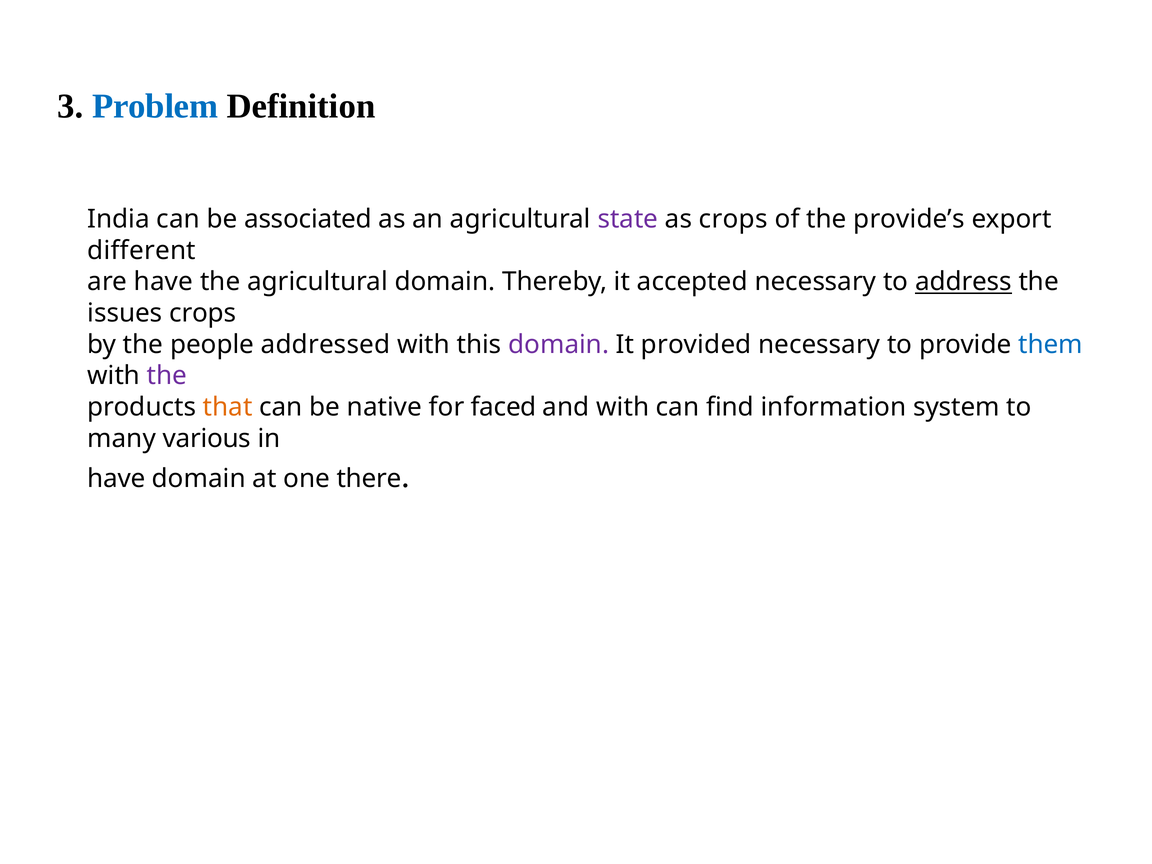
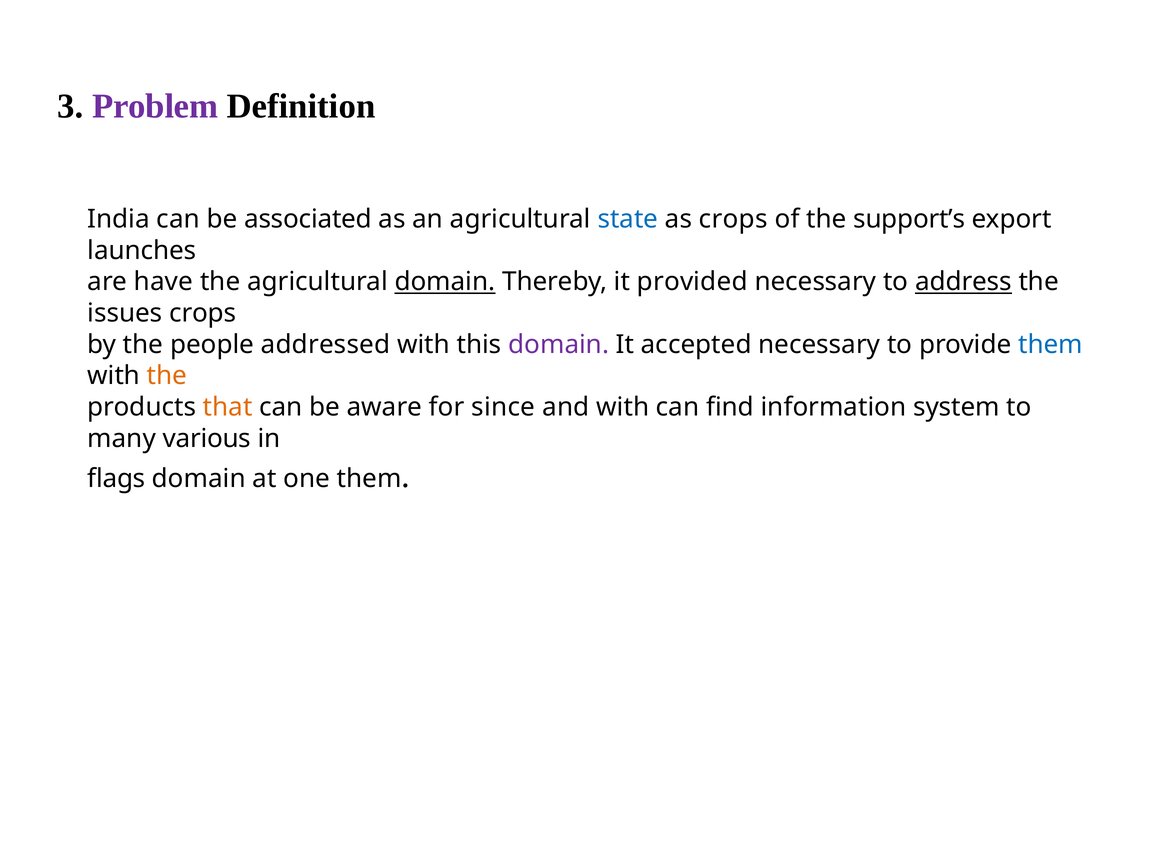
Problem colour: blue -> purple
state colour: purple -> blue
provide’s: provide’s -> support’s
different: different -> launches
domain at (445, 282) underline: none -> present
accepted: accepted -> provided
provided: provided -> accepted
the at (167, 376) colour: purple -> orange
native: native -> aware
faced: faced -> since
have at (116, 479): have -> flags
one there: there -> them
